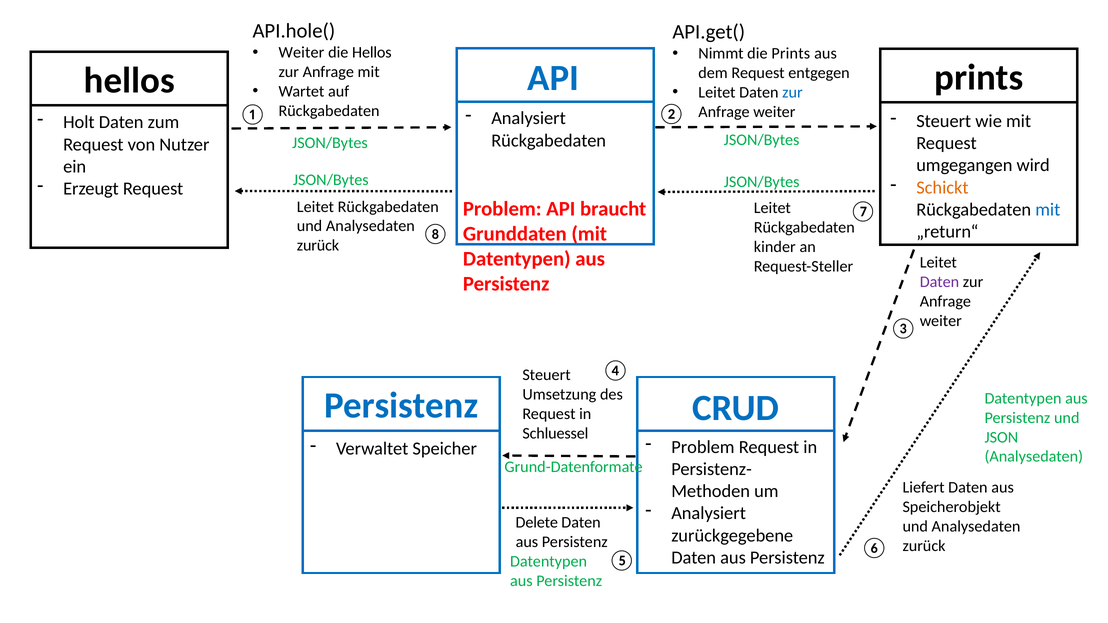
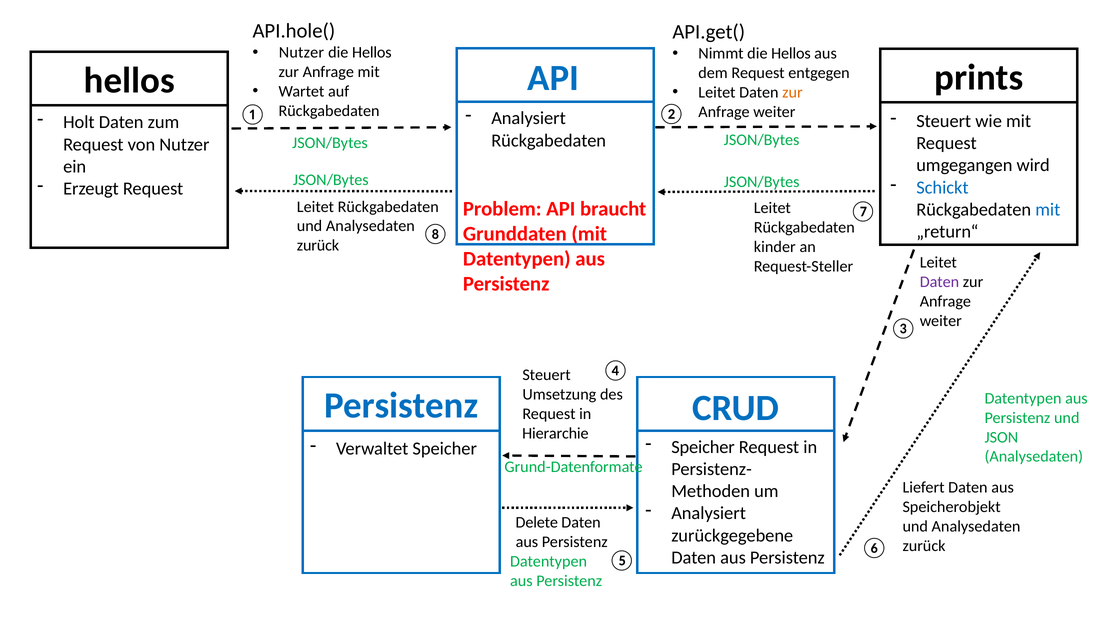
Weiter at (301, 53): Weiter -> Nutzer
Nimmt die Prints: Prints -> Hellos
zur at (792, 92) colour: blue -> orange
Schickt colour: orange -> blue
Schluessel: Schluessel -> Hierarchie
Problem at (703, 447): Problem -> Speicher
